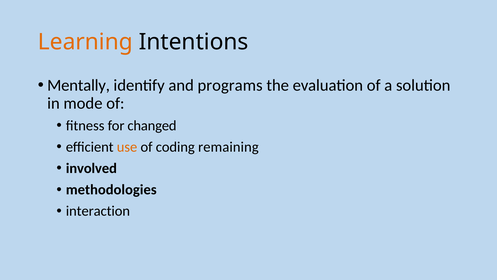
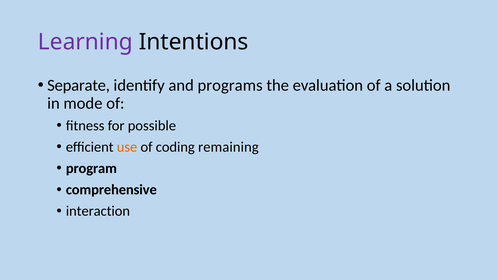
Learning colour: orange -> purple
Mentally: Mentally -> Separate
changed: changed -> possible
involved: involved -> program
methodologies: methodologies -> comprehensive
